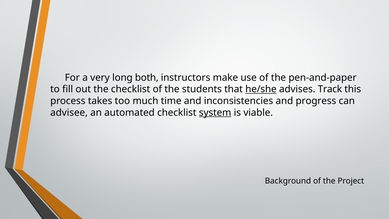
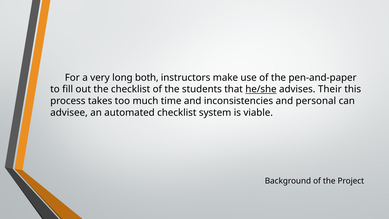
Track: Track -> Their
progress: progress -> personal
system underline: present -> none
